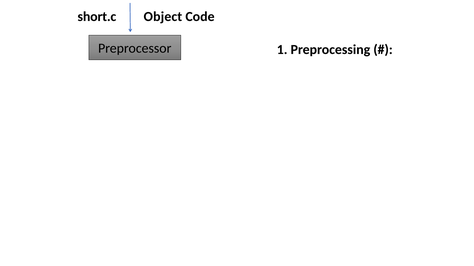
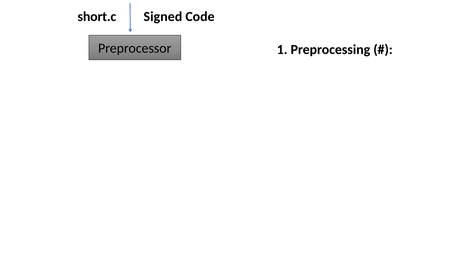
Object: Object -> Signed
